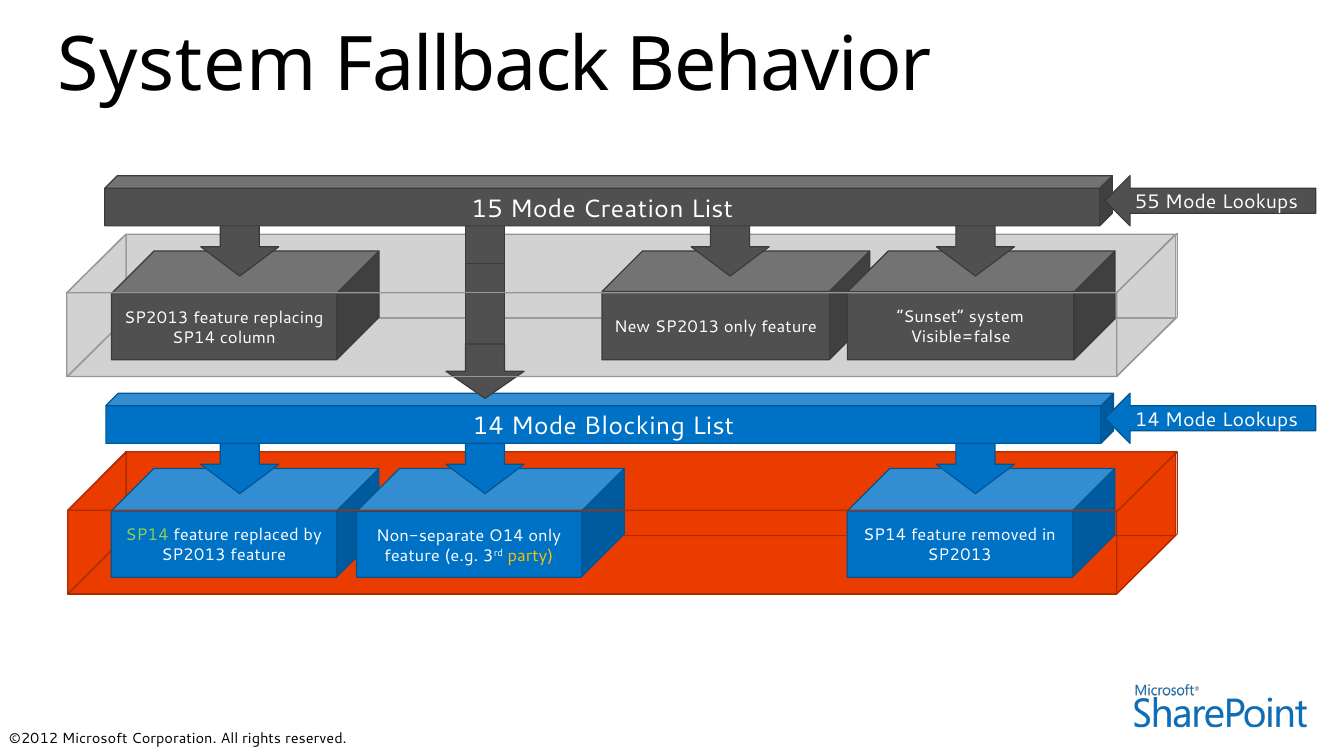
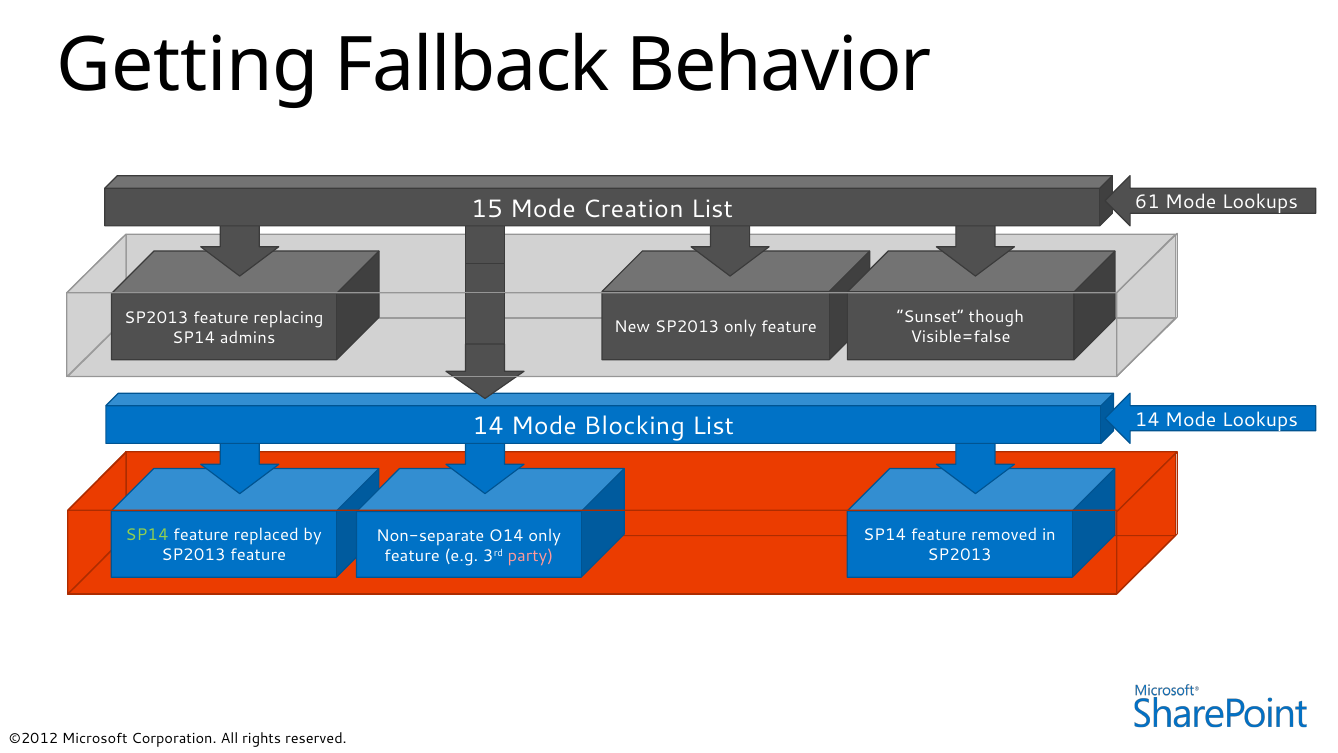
System at (187, 65): System -> Getting
55: 55 -> 61
Sunset system: system -> though
column: column -> admins
party colour: yellow -> pink
